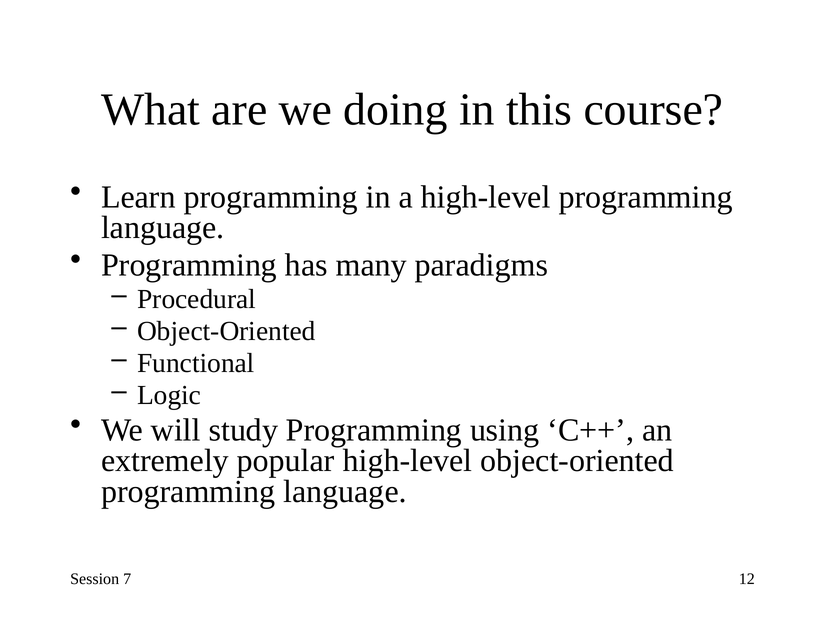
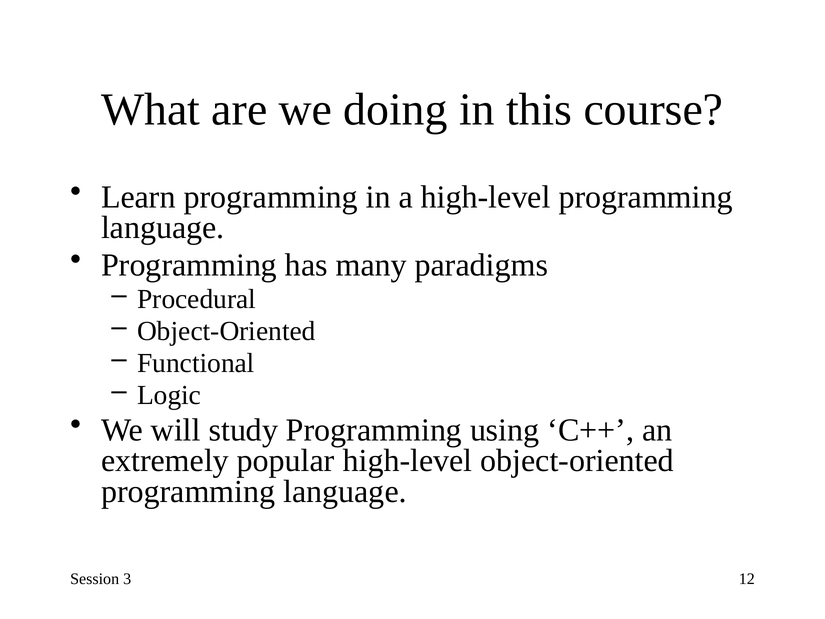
7: 7 -> 3
